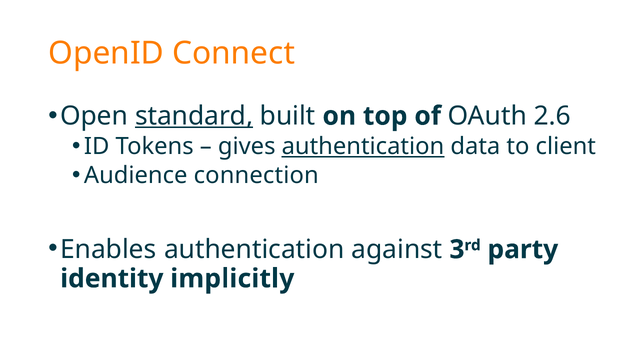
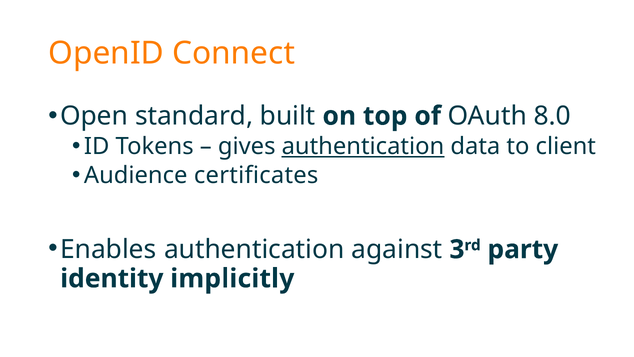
standard underline: present -> none
2.6: 2.6 -> 8.0
connection: connection -> certificates
